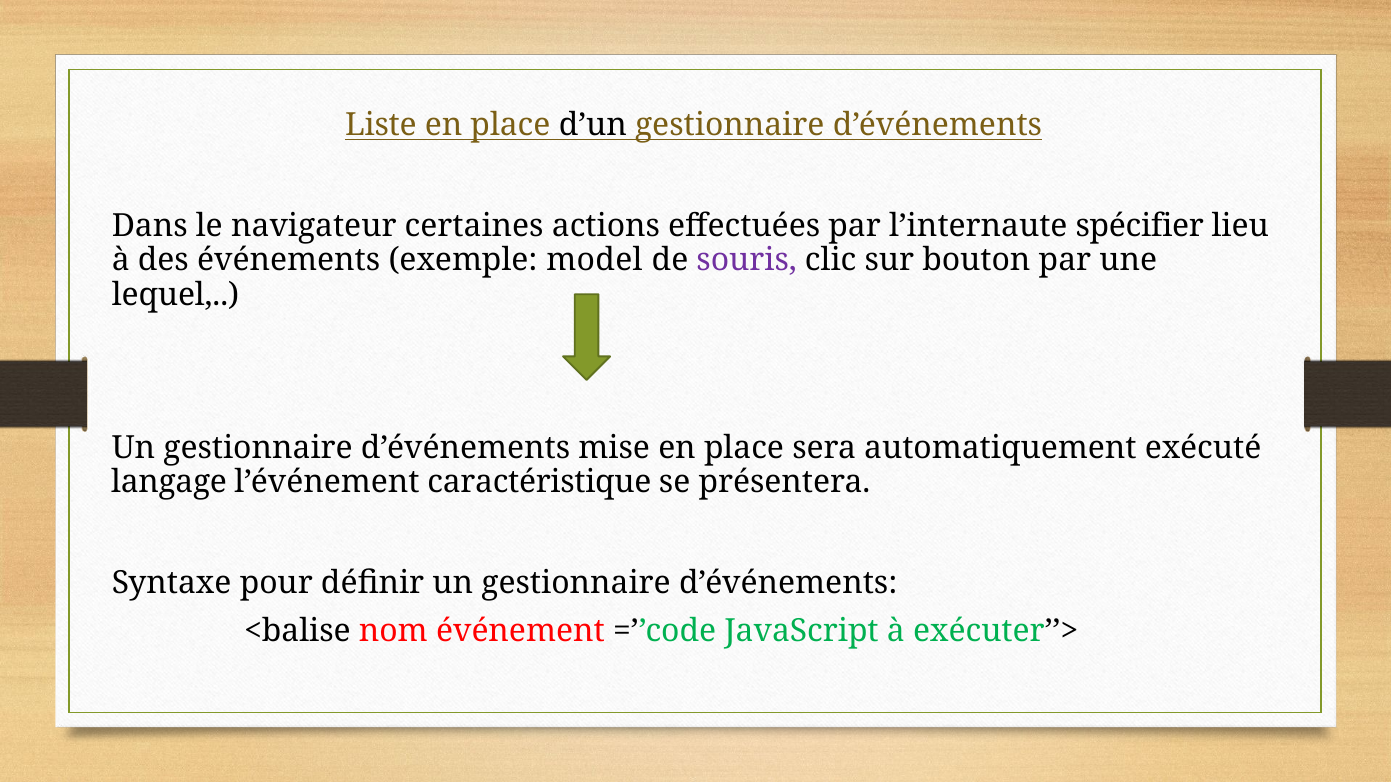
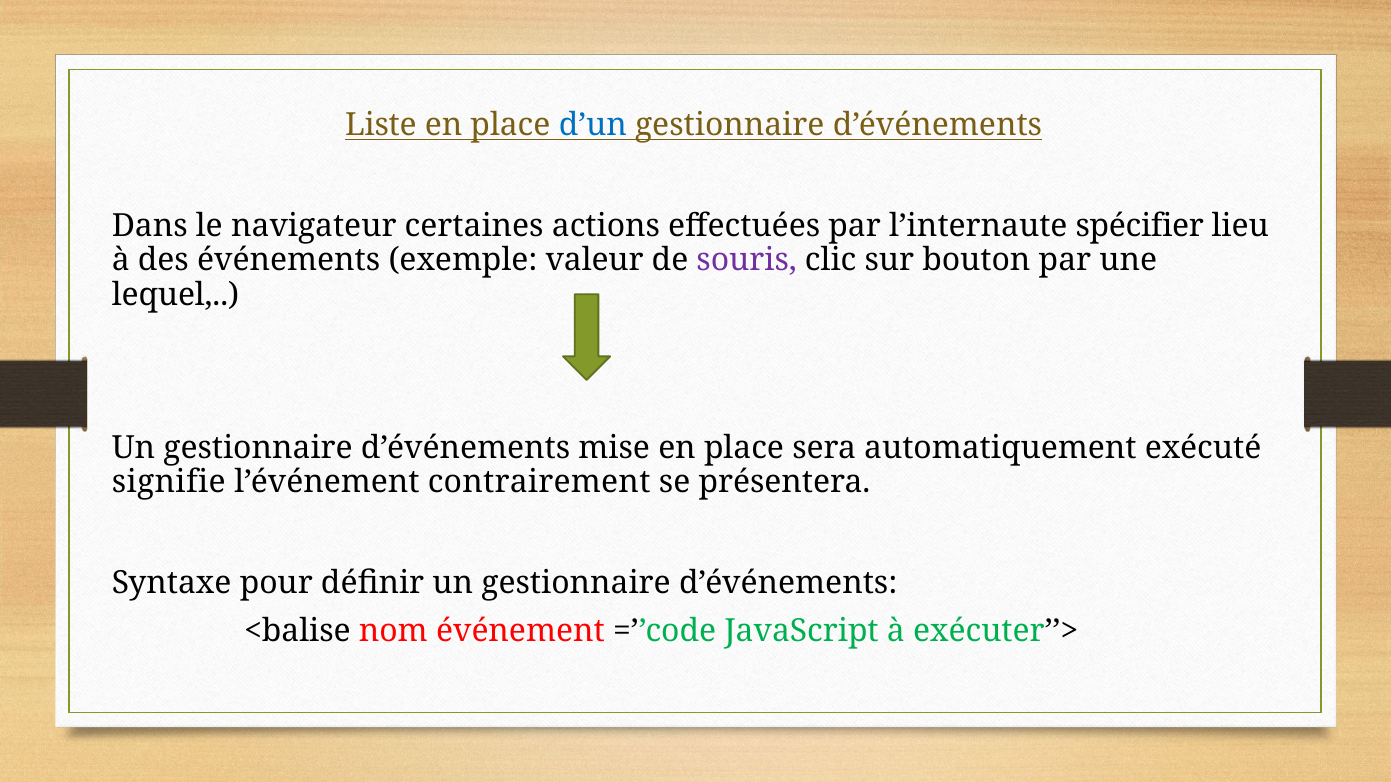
d’un colour: black -> blue
model: model -> valeur
langage: langage -> signifie
caractéristique: caractéristique -> contrairement
